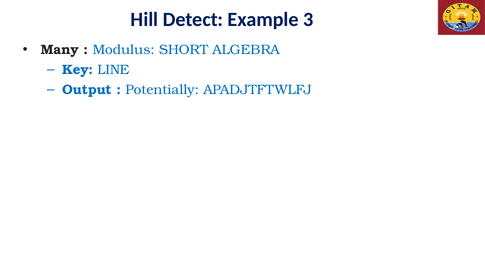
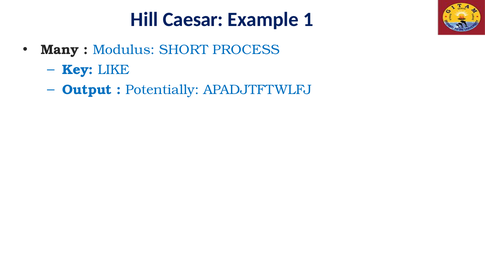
Detect: Detect -> Caesar
3: 3 -> 1
ALGEBRA: ALGEBRA -> PROCESS
LINE: LINE -> LIKE
